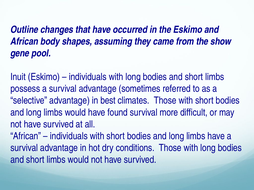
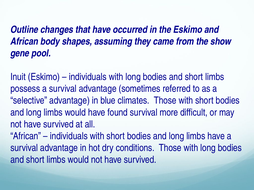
best: best -> blue
